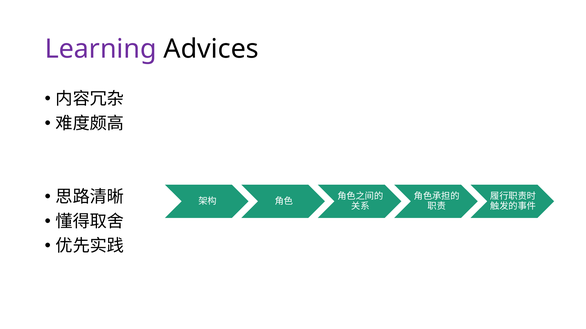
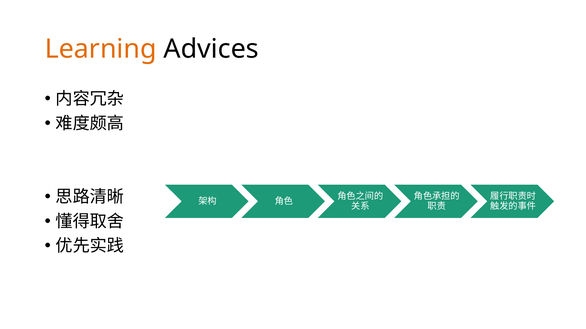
Learning colour: purple -> orange
